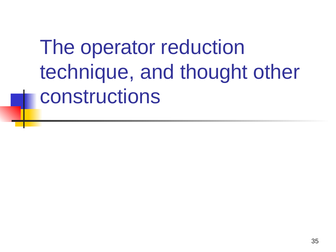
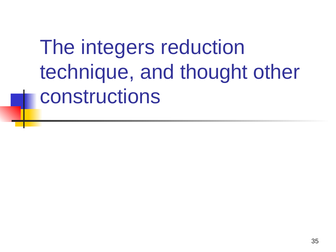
operator: operator -> integers
